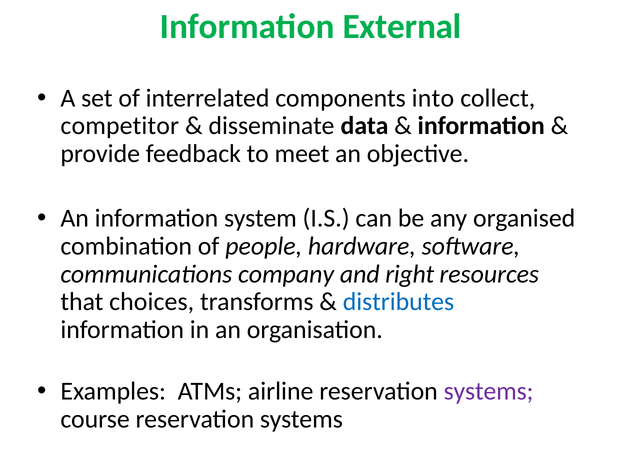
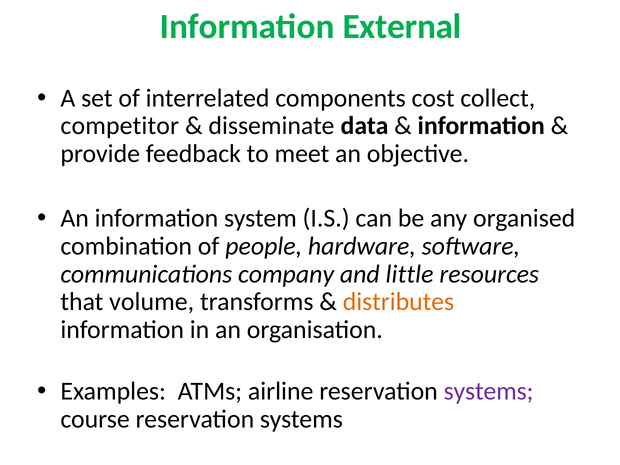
into: into -> cost
right: right -> little
choices: choices -> volume
distributes colour: blue -> orange
